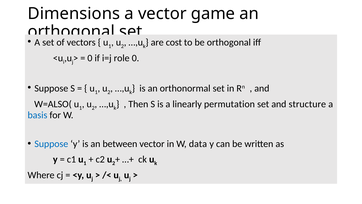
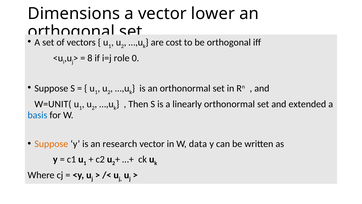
game: game -> lower
0 at (90, 58): 0 -> 8
W=ALSO(: W=ALSO( -> W=UNIT(
linearly permutation: permutation -> orthonormal
structure: structure -> extended
Suppose at (51, 144) colour: blue -> orange
between: between -> research
